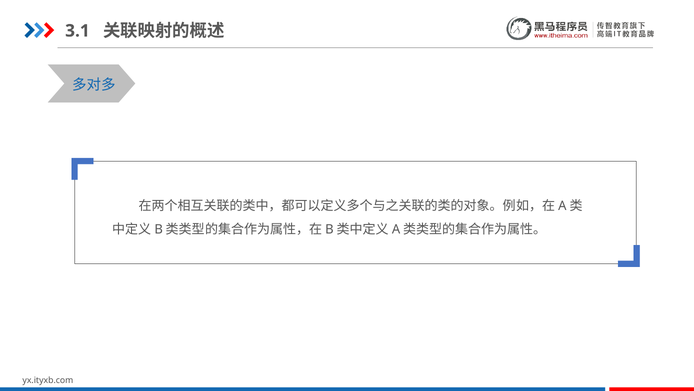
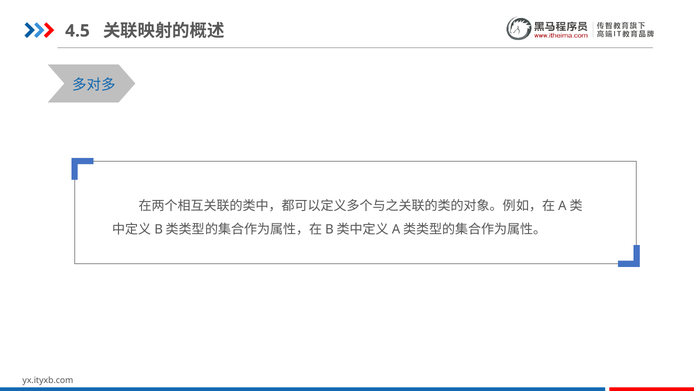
3.1: 3.1 -> 4.5
